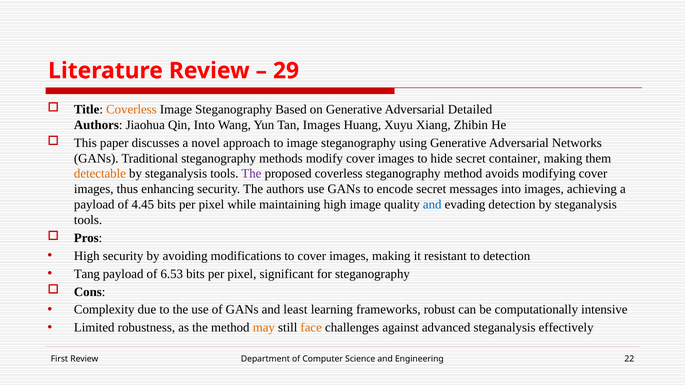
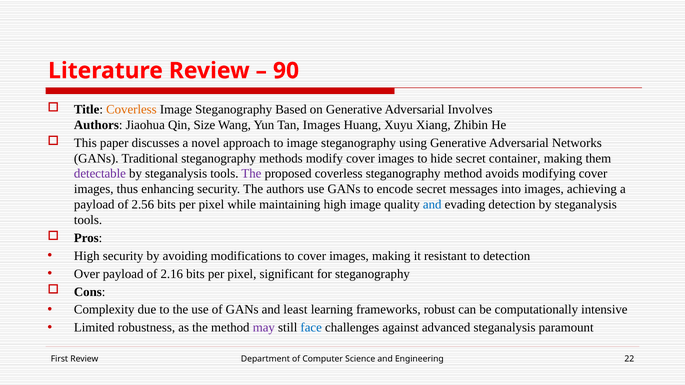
29: 29 -> 90
Detailed: Detailed -> Involves
Qin Into: Into -> Size
detectable colour: orange -> purple
4.45: 4.45 -> 2.56
Tang: Tang -> Over
6.53: 6.53 -> 2.16
may colour: orange -> purple
face colour: orange -> blue
effectively: effectively -> paramount
